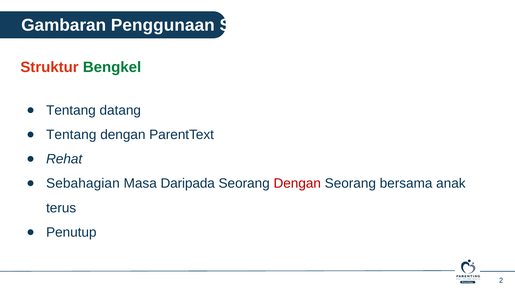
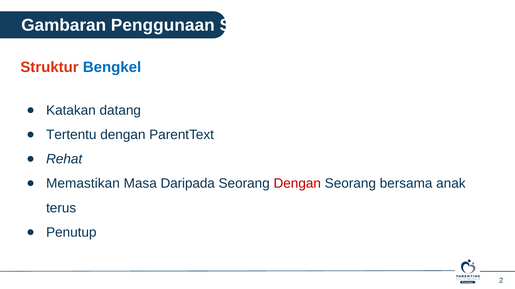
Bengkel colour: green -> blue
Tentang at (71, 111): Tentang -> Katakan
Tentang at (71, 135): Tentang -> Tertentu
Sebahagian: Sebahagian -> Memastikan
